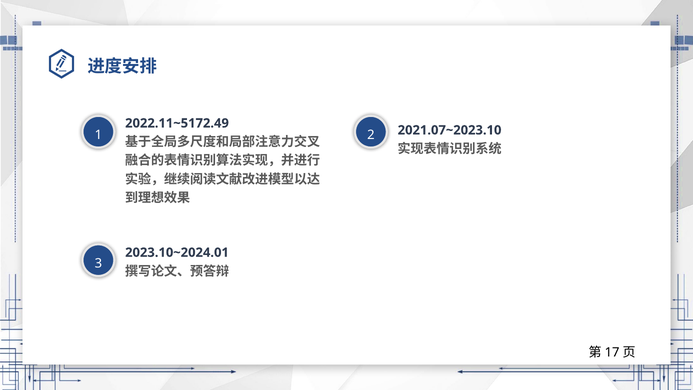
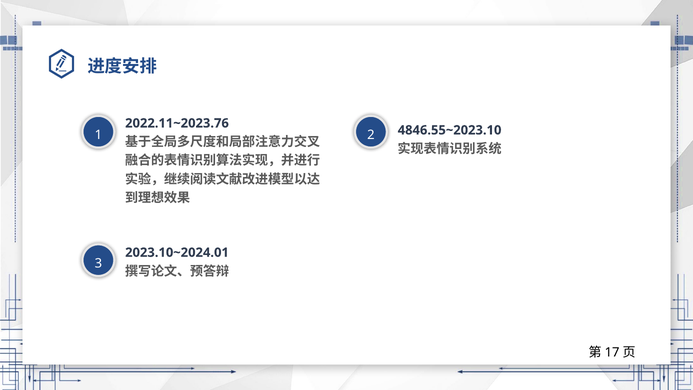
2022.11~5172.49: 2022.11~5172.49 -> 2022.11~2023.76
2021.07~2023.10: 2021.07~2023.10 -> 4846.55~2023.10
